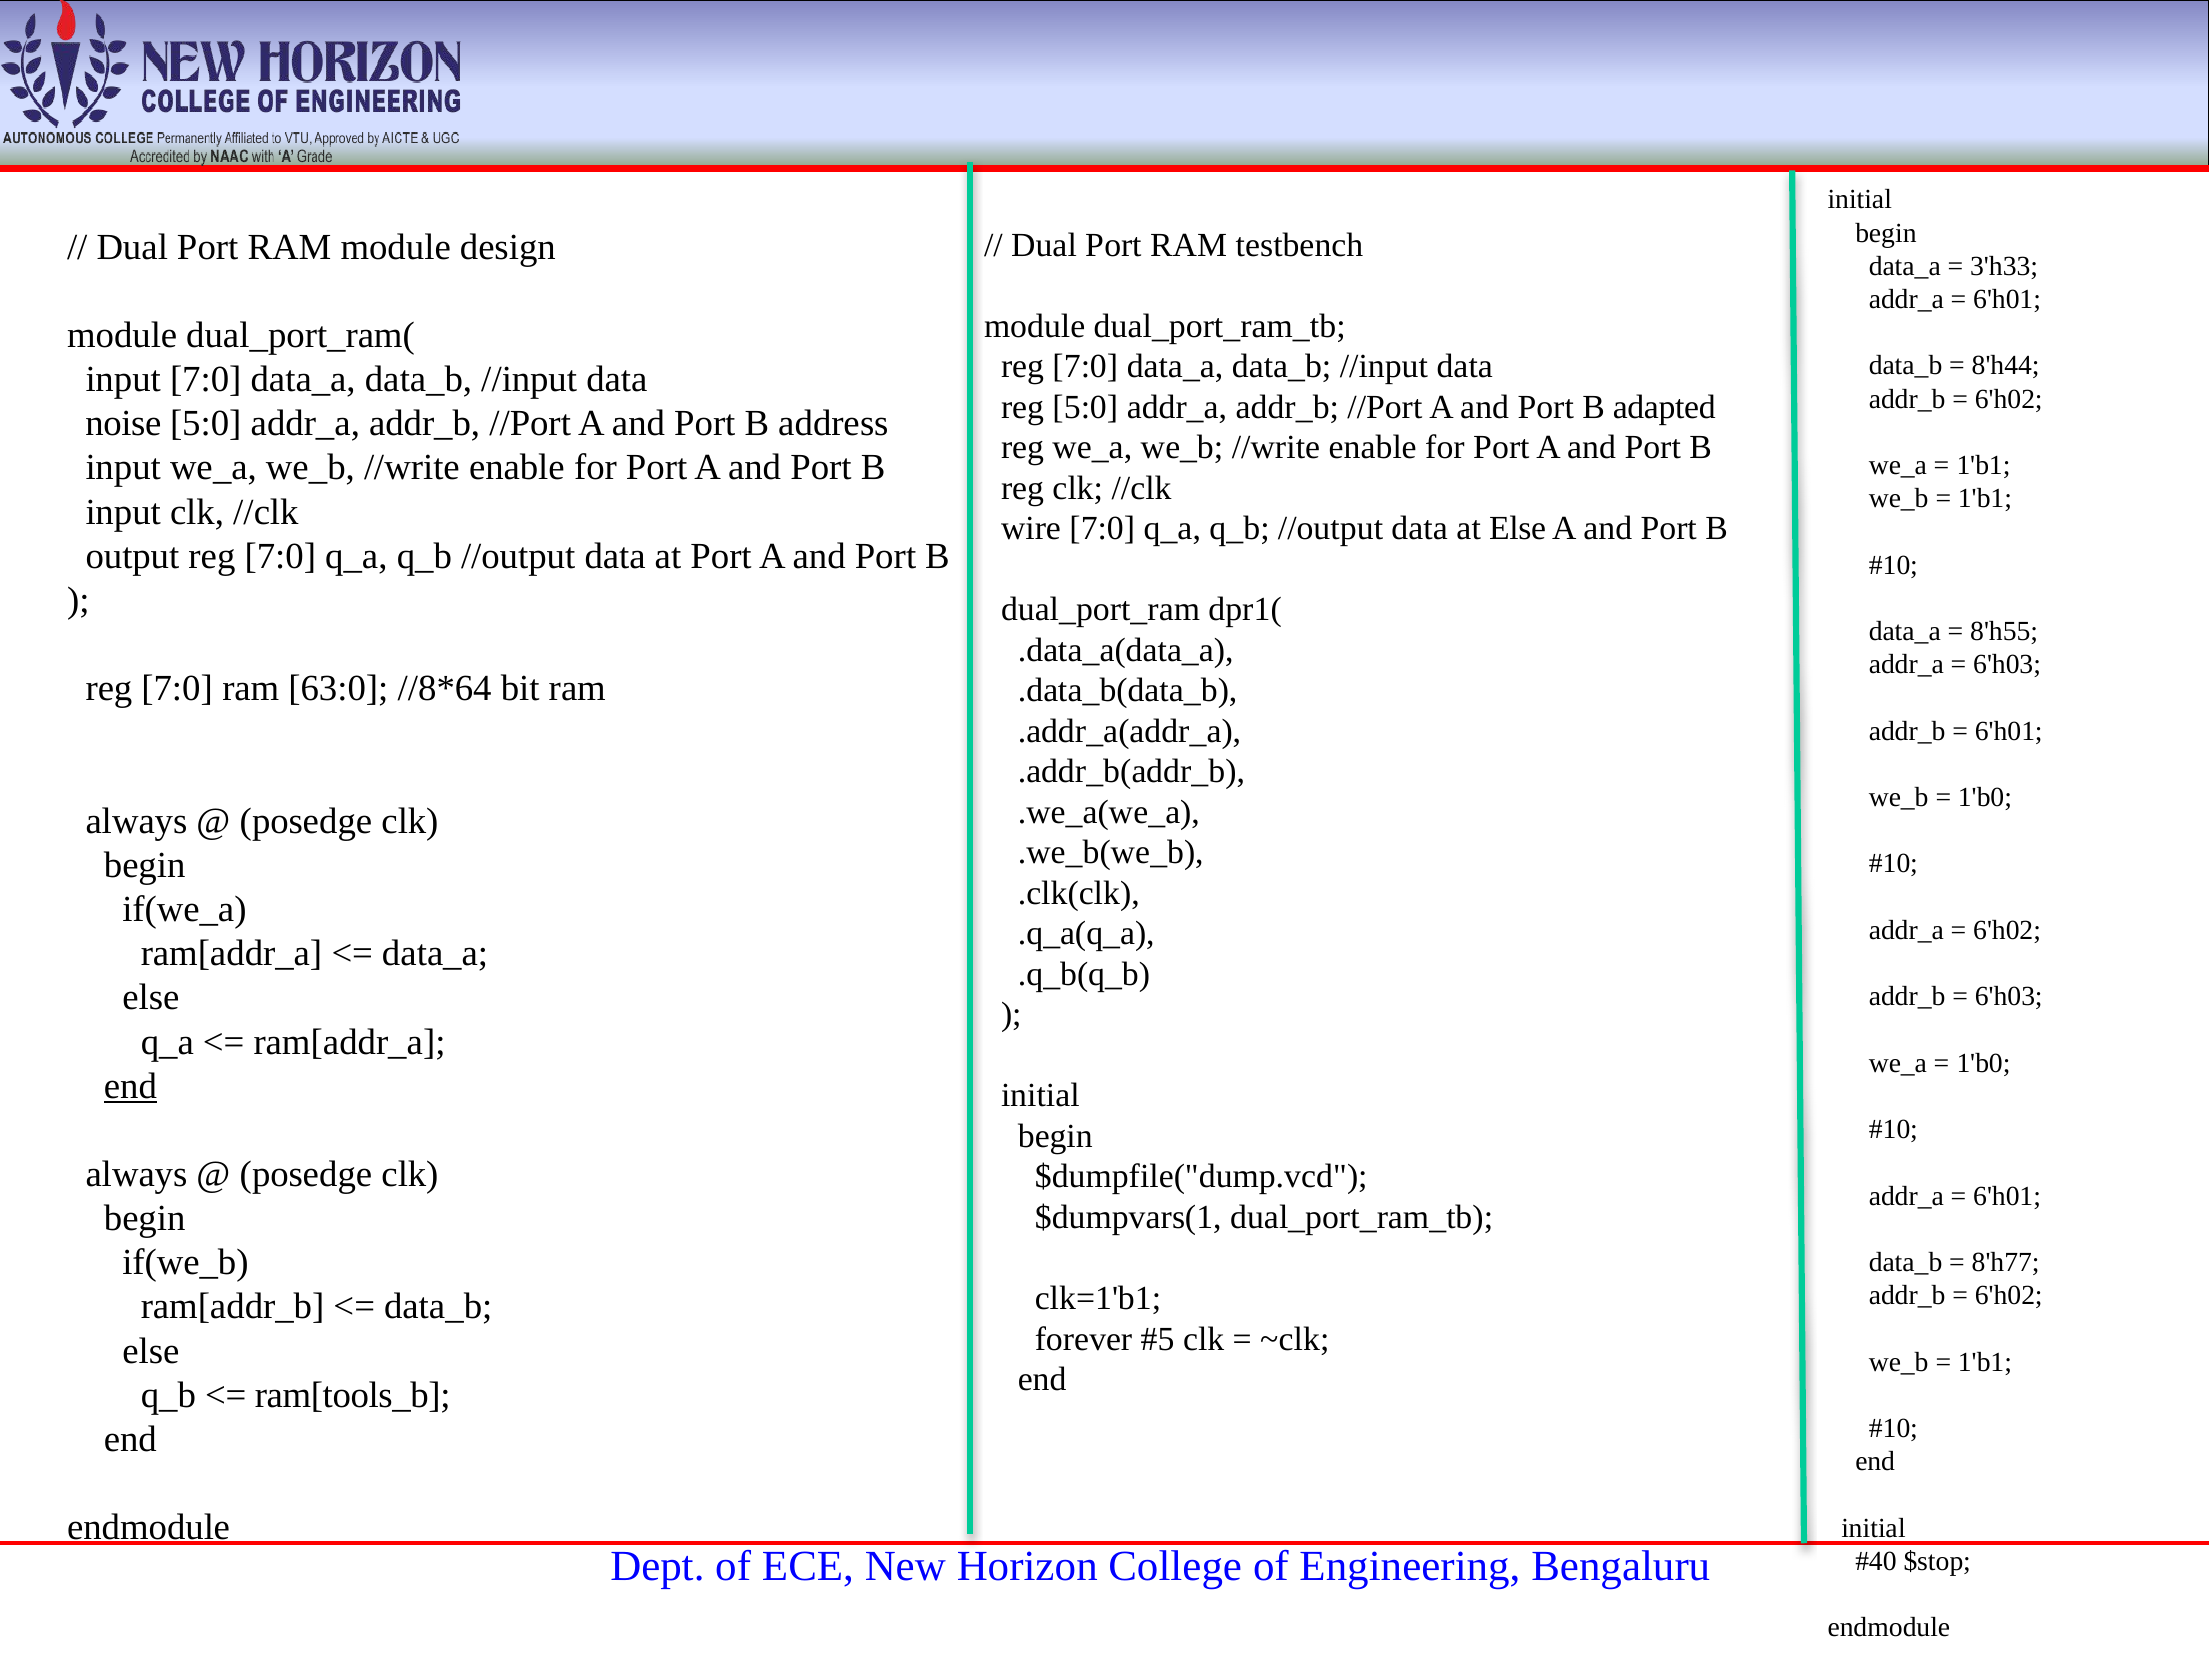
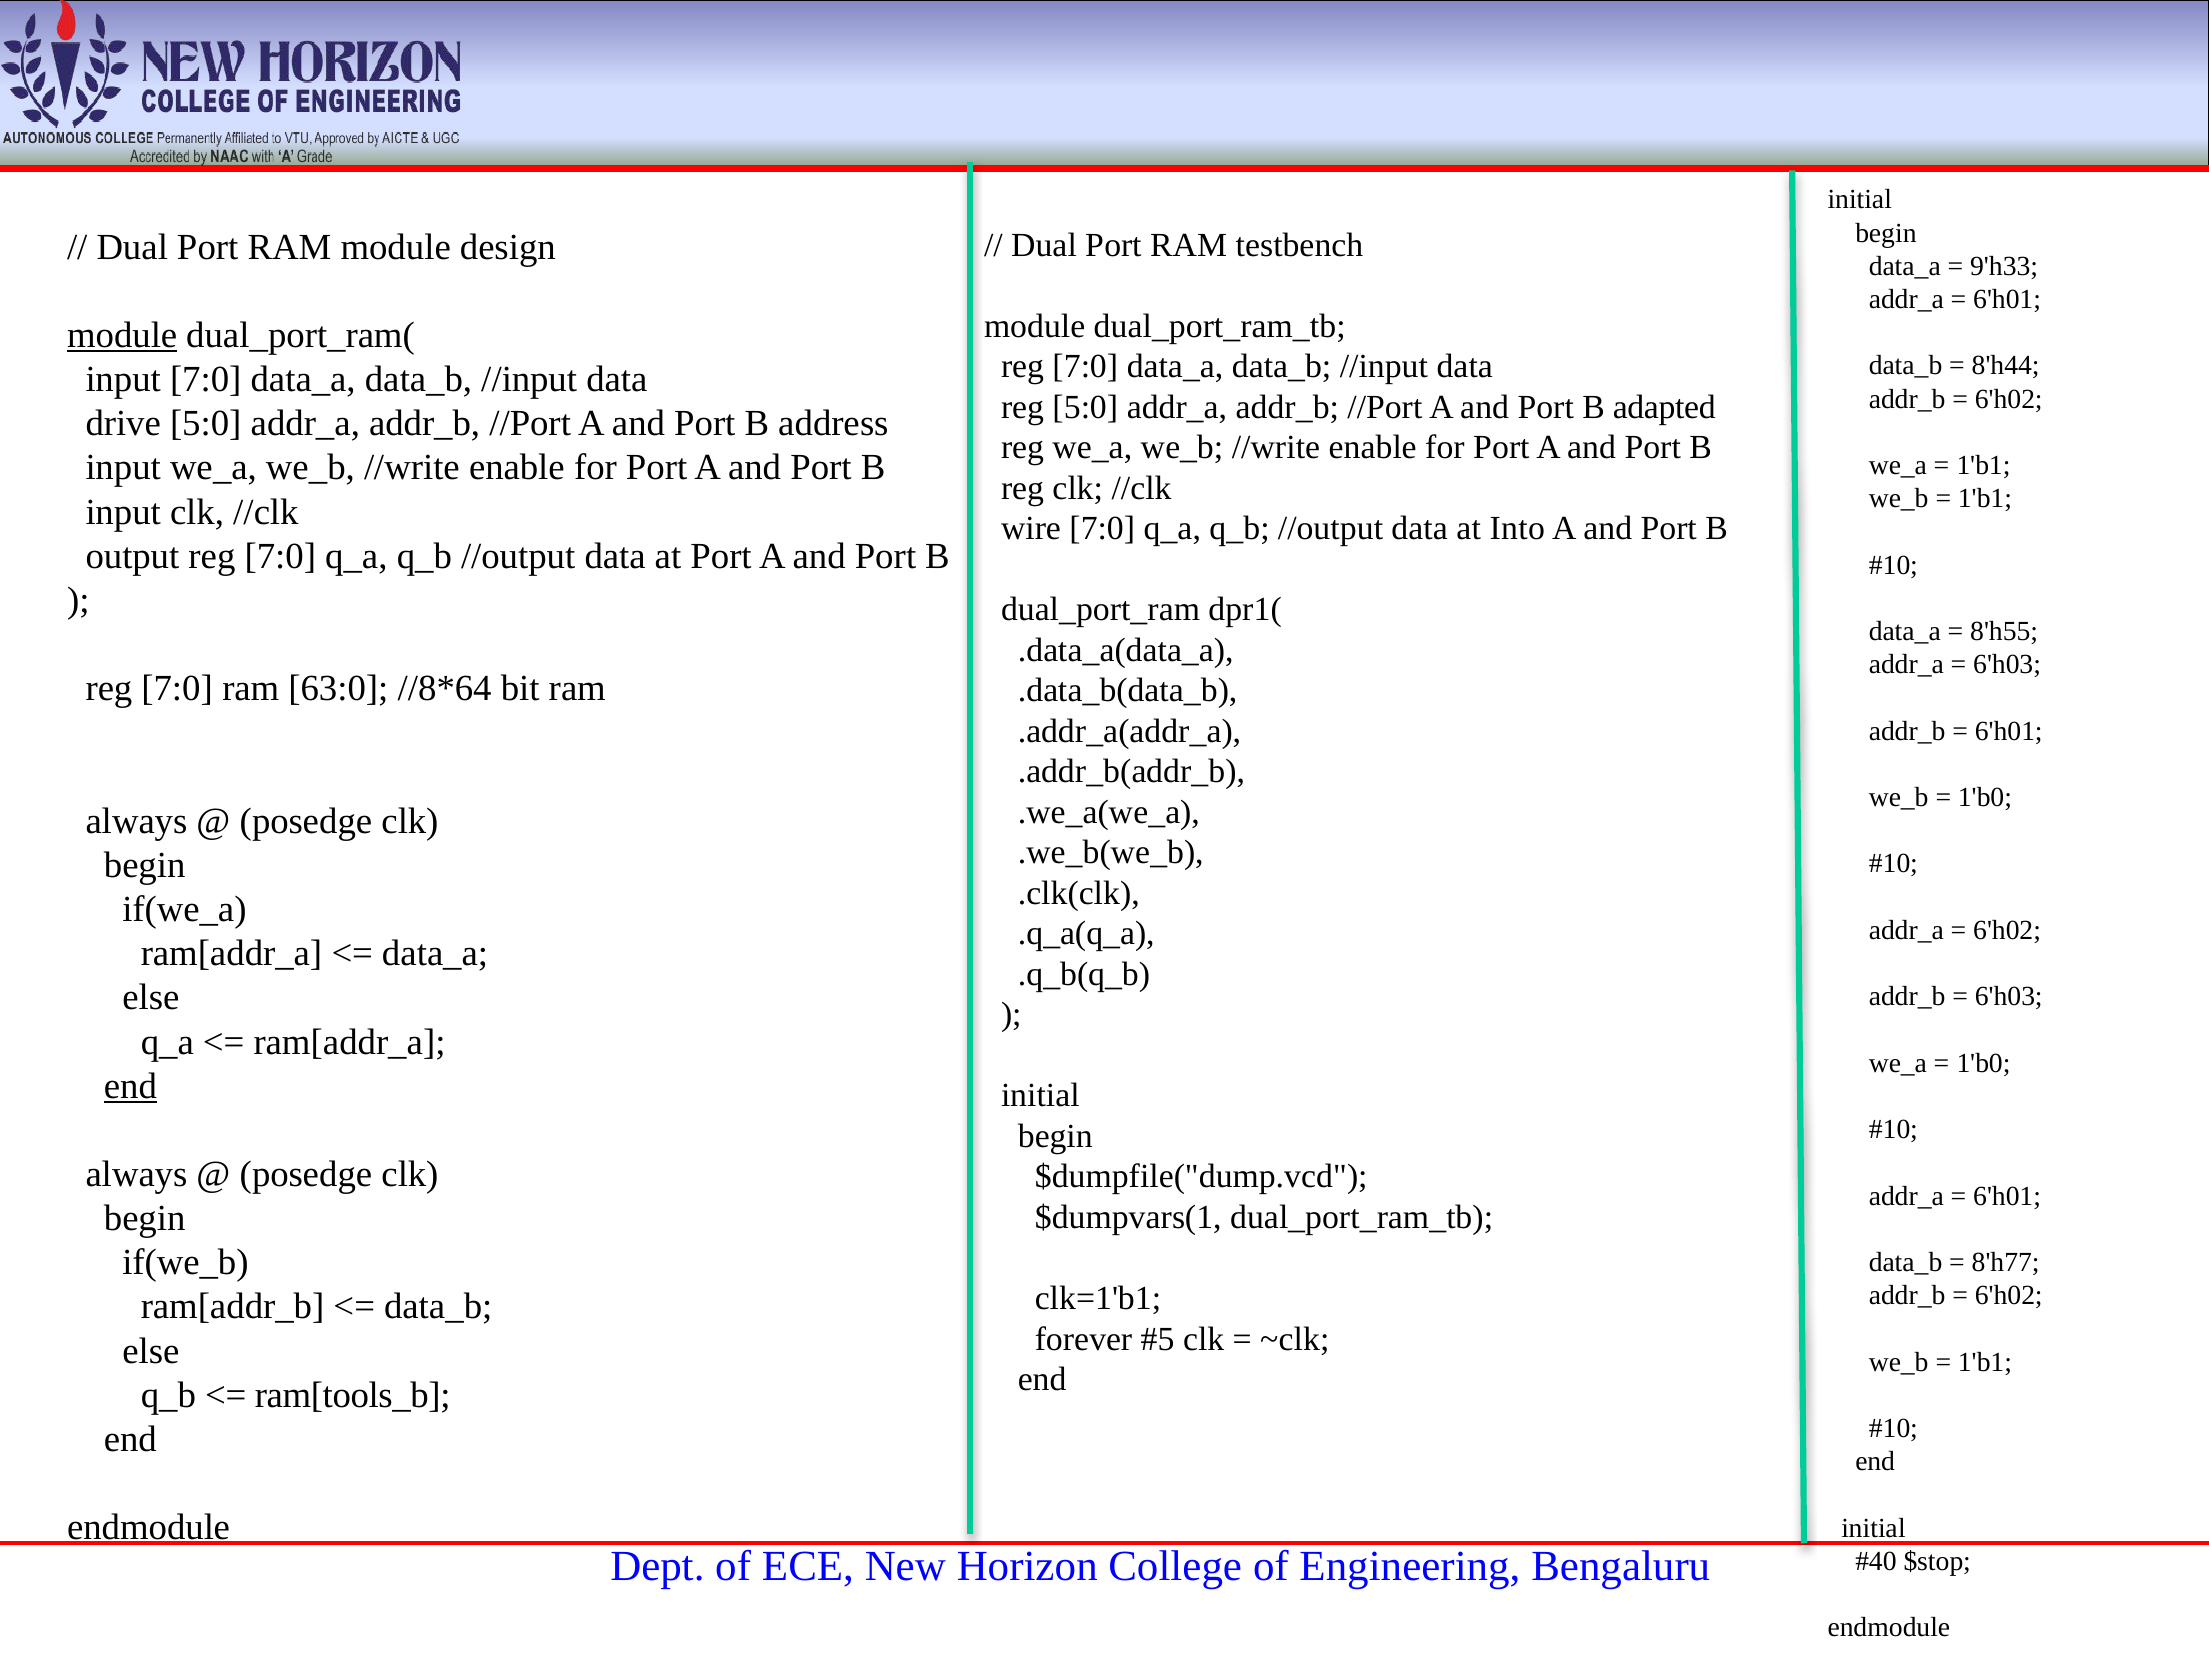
3'h33: 3'h33 -> 9'h33
module at (122, 335) underline: none -> present
noise: noise -> drive
at Else: Else -> Into
